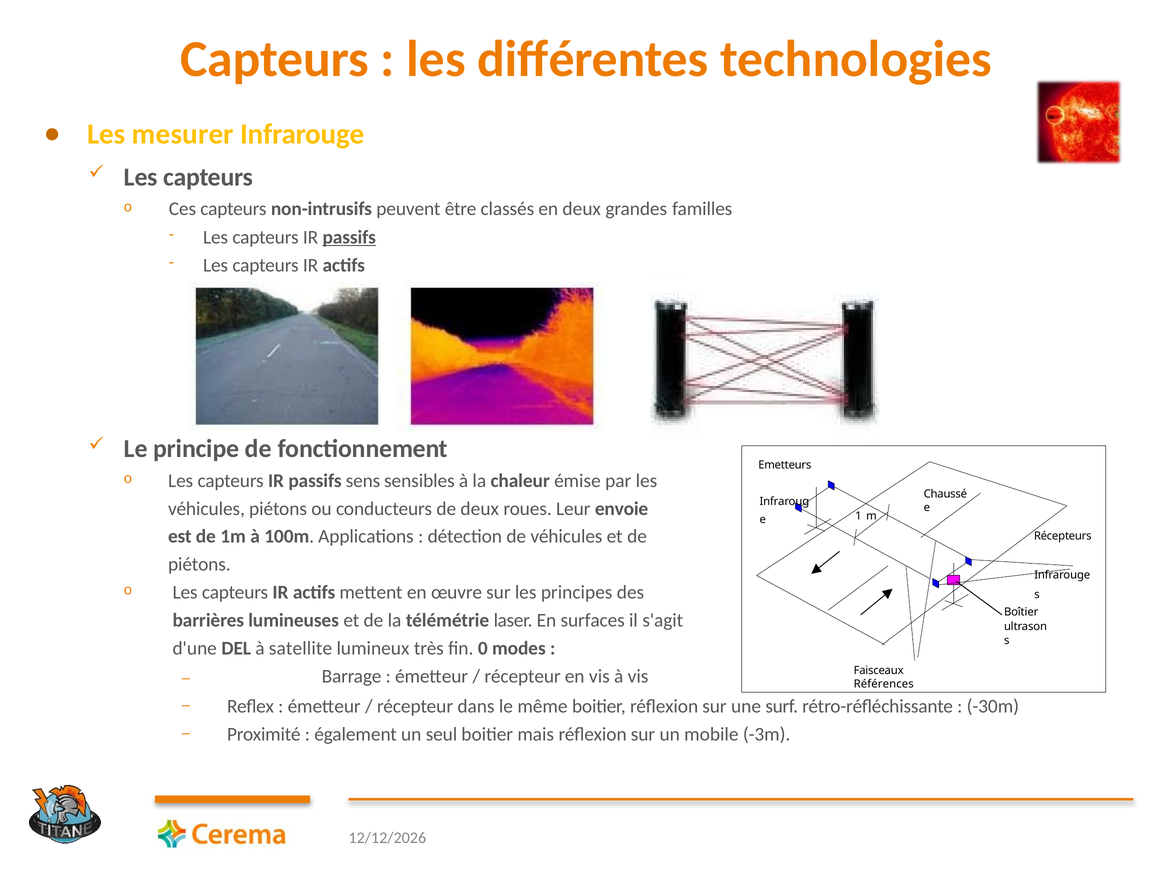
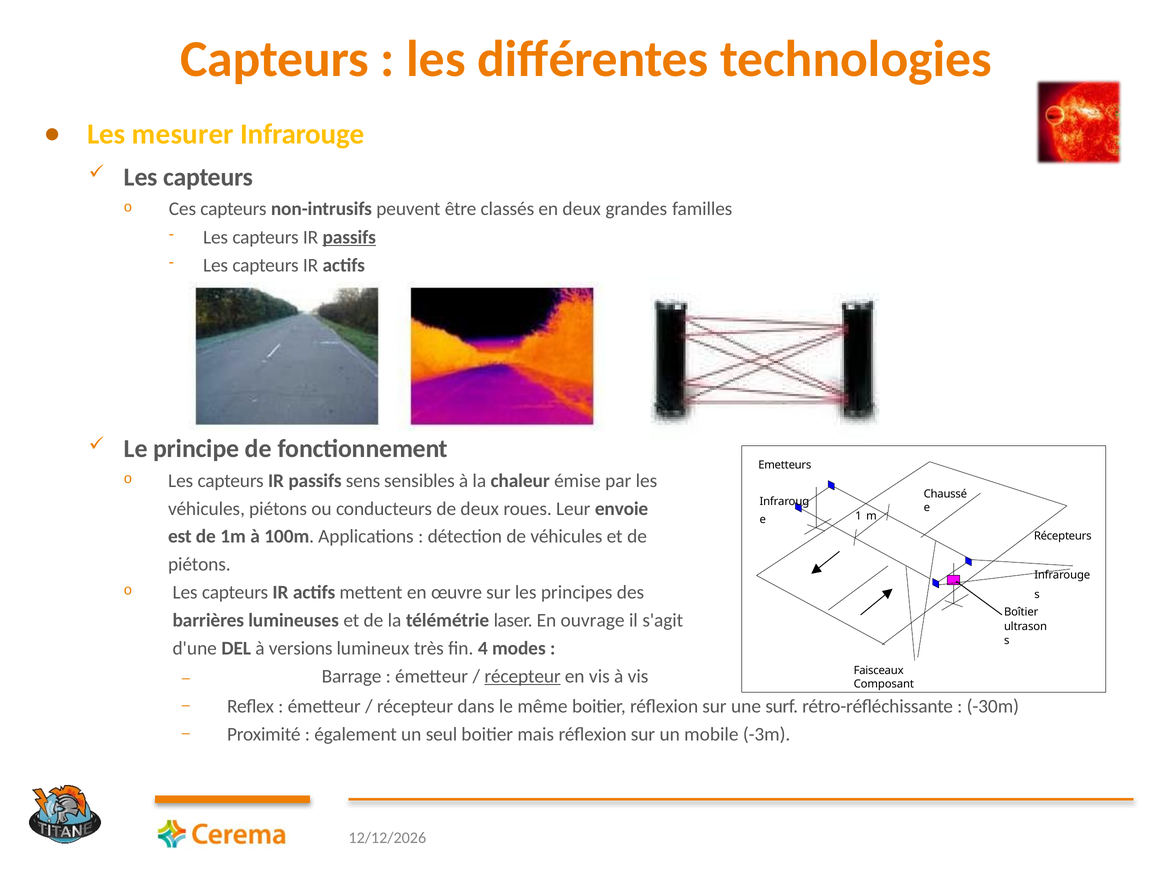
surfaces: surfaces -> ouvrage
satellite: satellite -> versions
0: 0 -> 4
récepteur at (523, 676) underline: none -> present
Références: Références -> Composant
